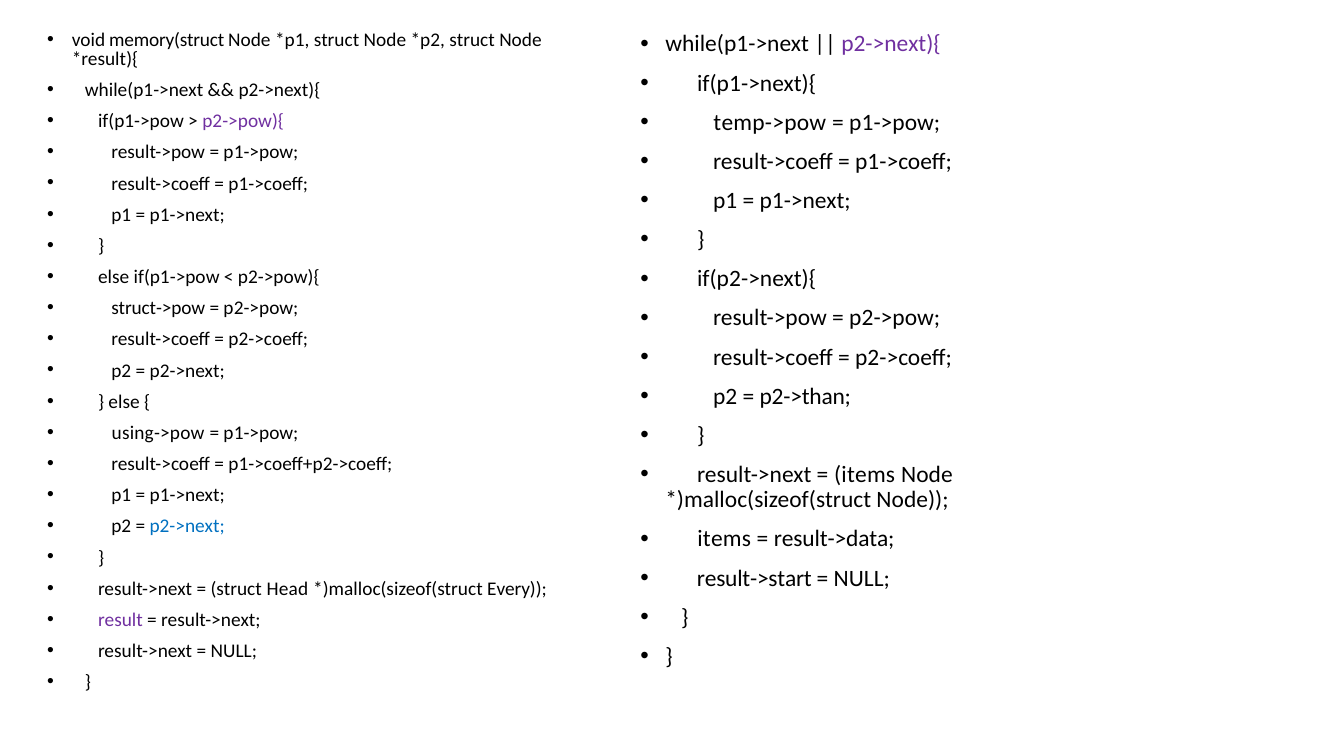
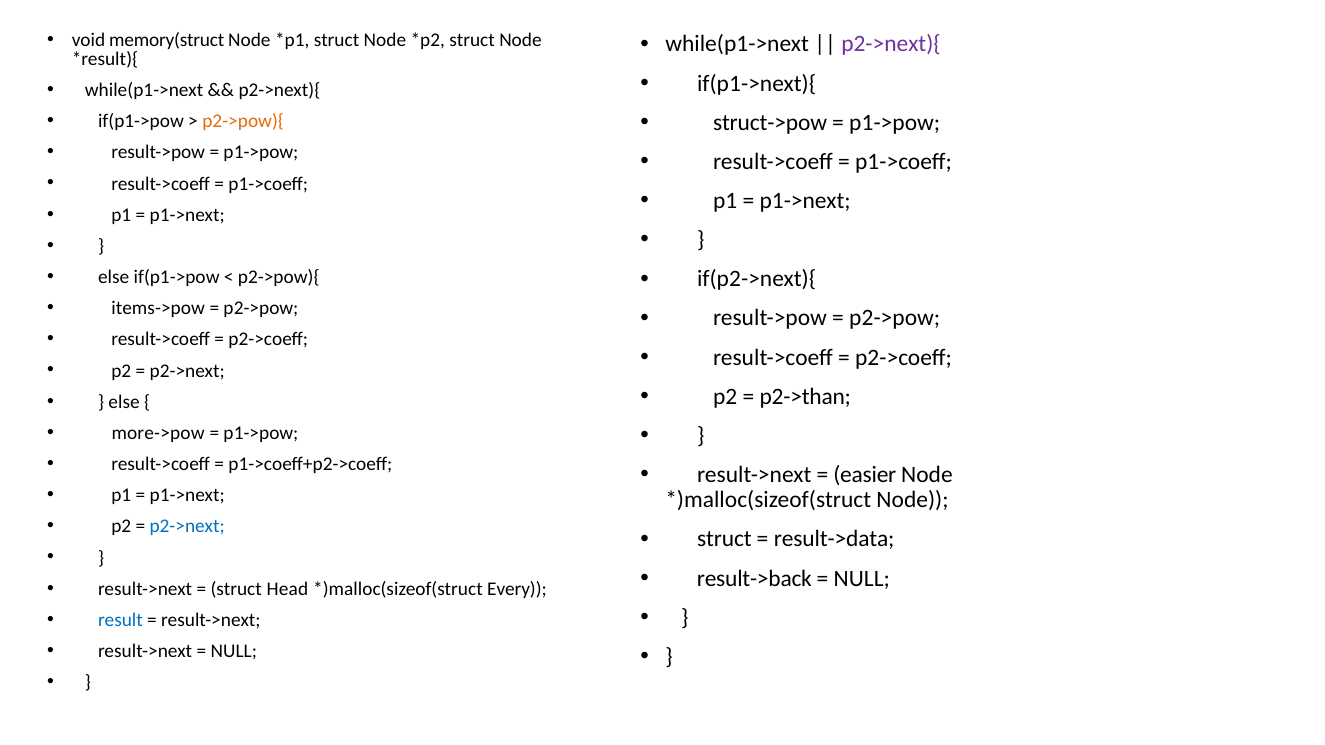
temp->pow: temp->pow -> struct->pow
p2->pow){ at (243, 121) colour: purple -> orange
struct->pow: struct->pow -> items->pow
using->pow: using->pow -> more->pow
items at (865, 475): items -> easier
items at (724, 539): items -> struct
result->start: result->start -> result->back
result colour: purple -> blue
